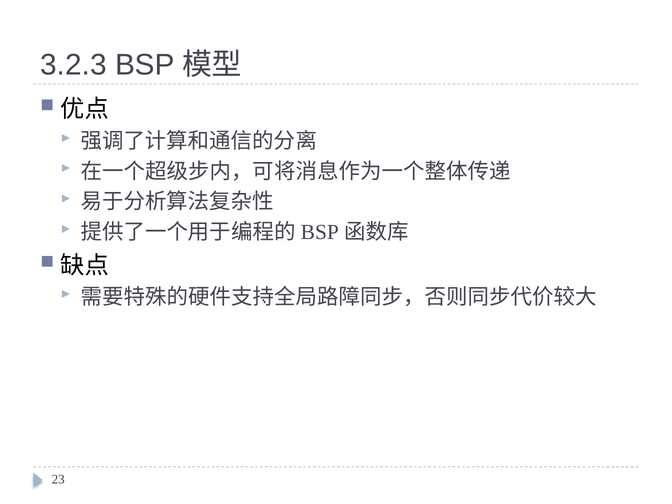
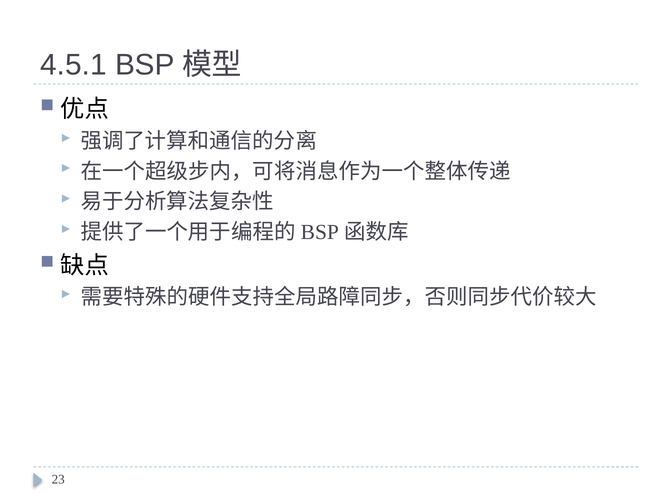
3.2.3: 3.2.3 -> 4.5.1
